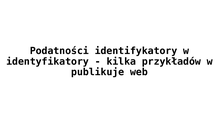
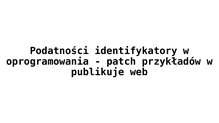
identyfikatory: identyfikatory -> oprogramowania
kilka: kilka -> patch
